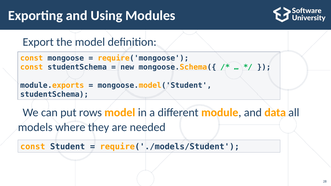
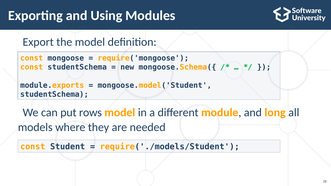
data: data -> long
